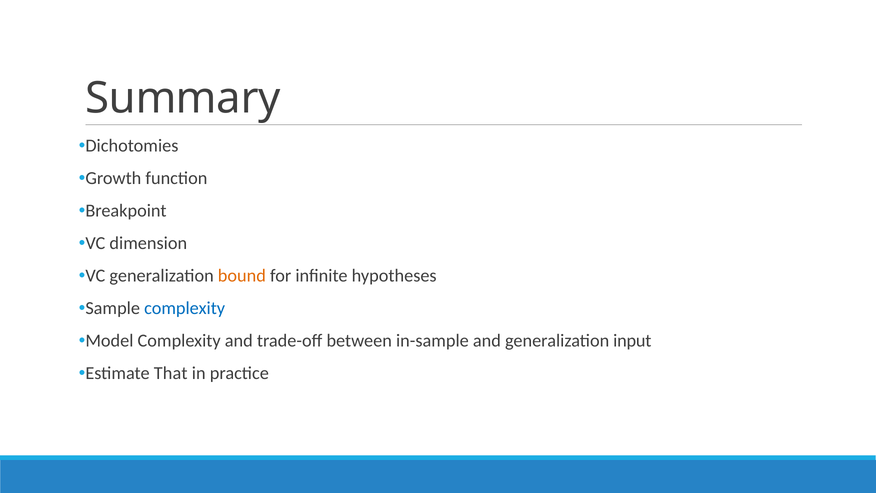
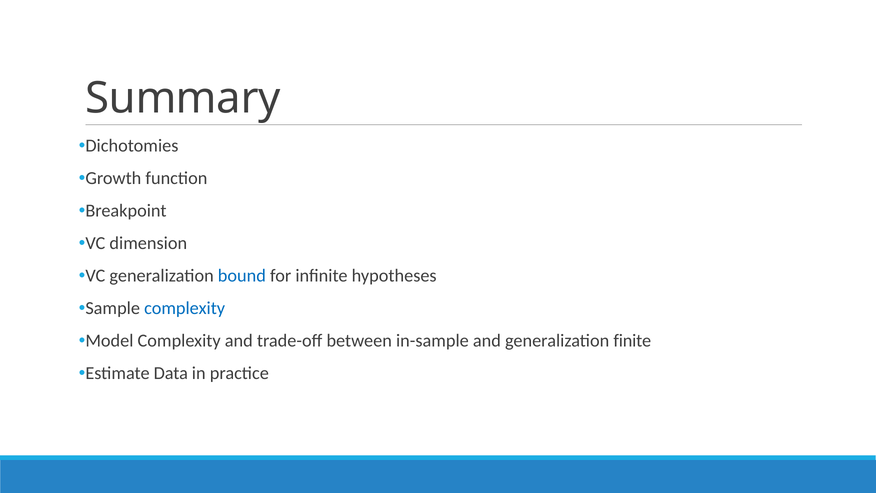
bound colour: orange -> blue
input: input -> finite
That: That -> Data
